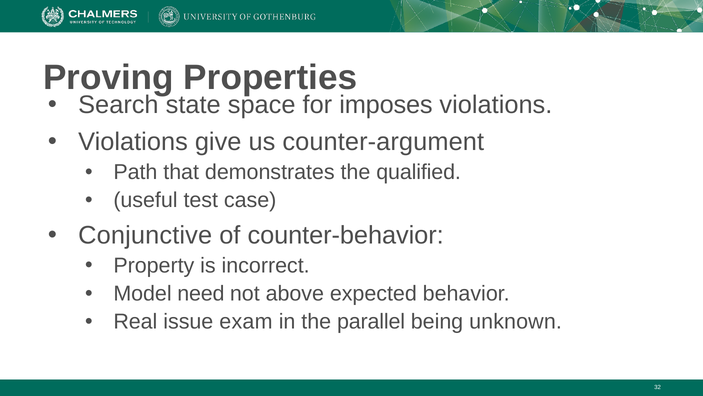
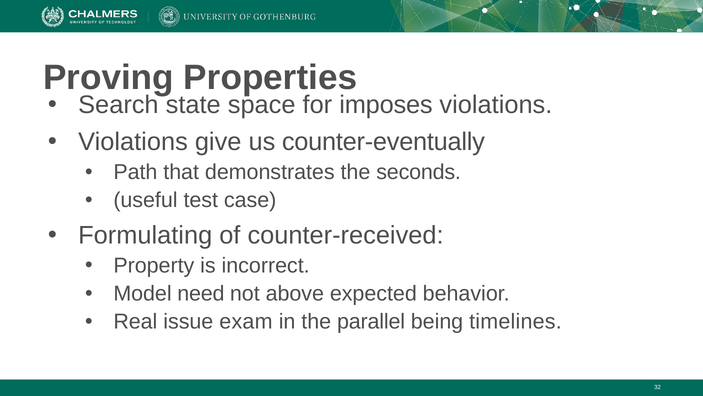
counter-argument: counter-argument -> counter-eventually
qualified: qualified -> seconds
Conjunctive: Conjunctive -> Formulating
counter-behavior: counter-behavior -> counter-received
unknown: unknown -> timelines
